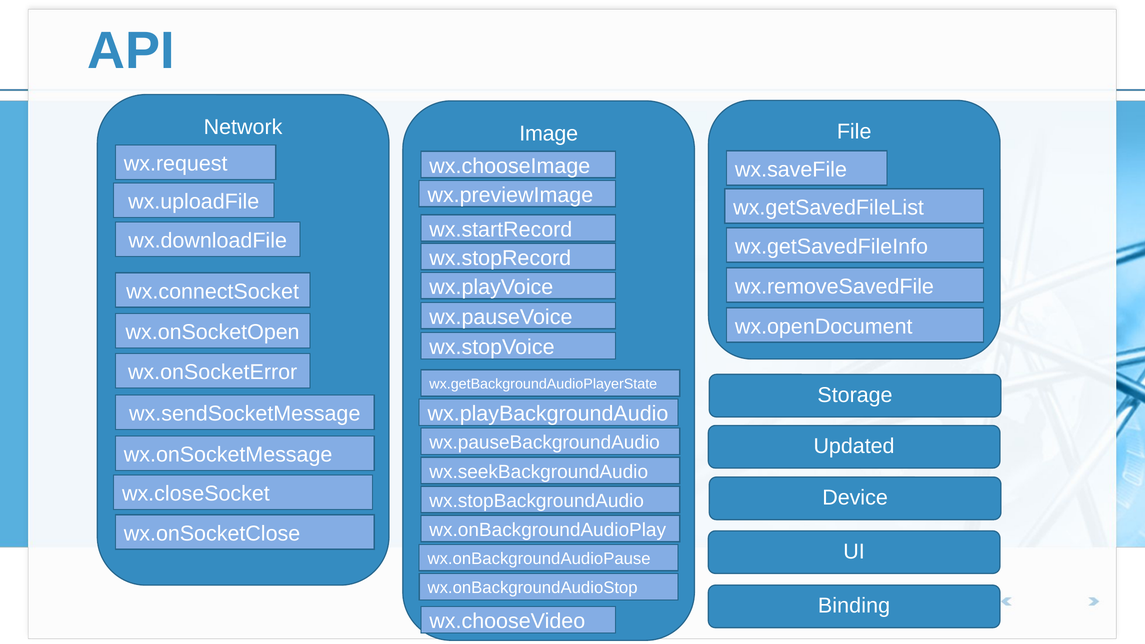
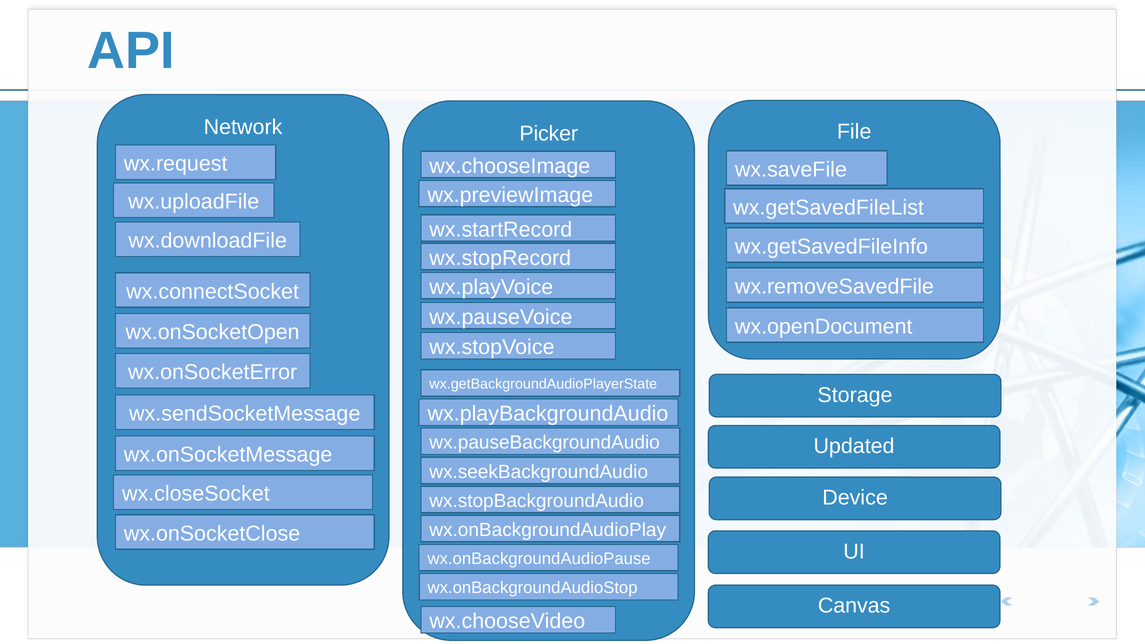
Image: Image -> Picker
Binding: Binding -> Canvas
